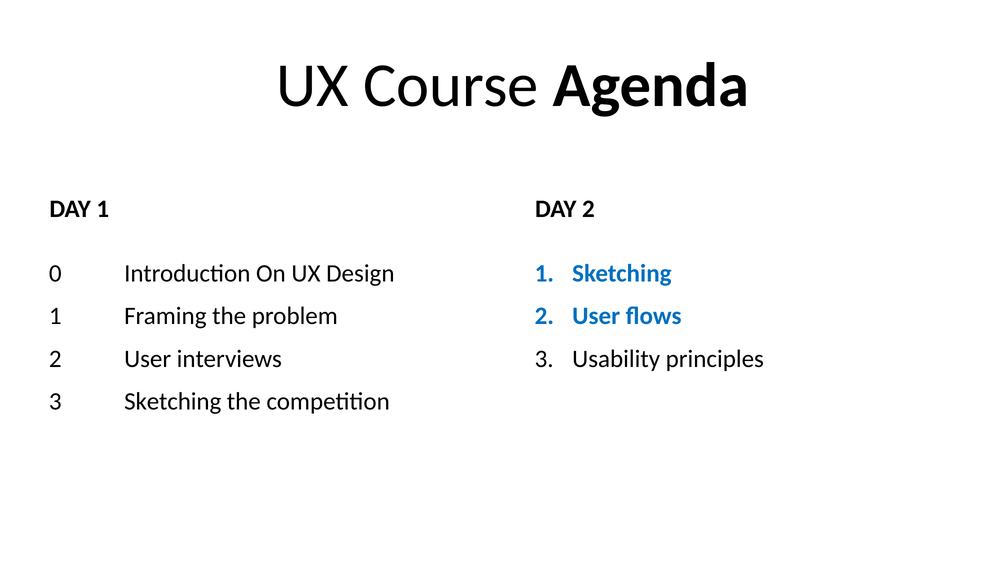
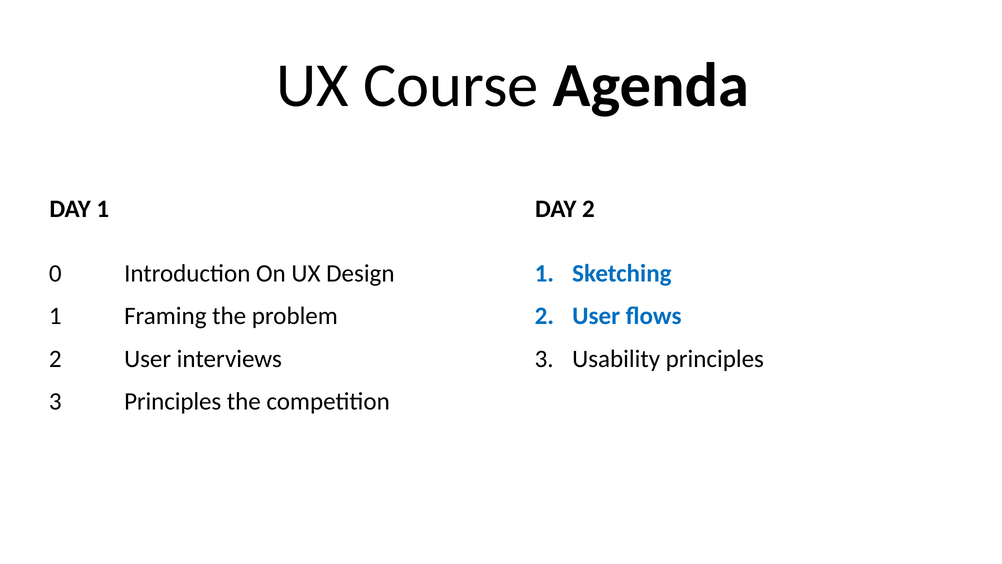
3 Sketching: Sketching -> Principles
